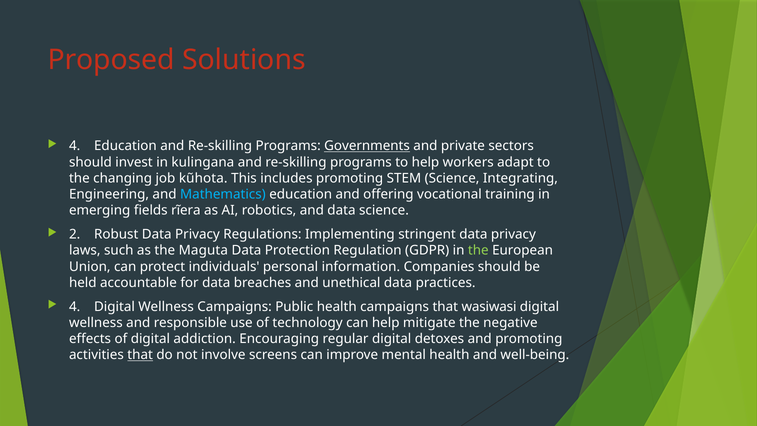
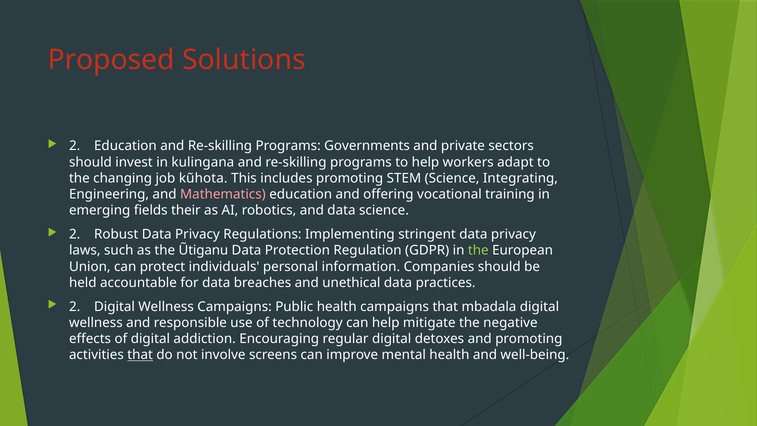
4 at (75, 146): 4 -> 2
Governments underline: present -> none
Mathematics colour: light blue -> pink
rĩera: rĩera -> their
Maguta: Maguta -> Ũtiganu
4 at (75, 307): 4 -> 2
wasiwasi: wasiwasi -> mbadala
